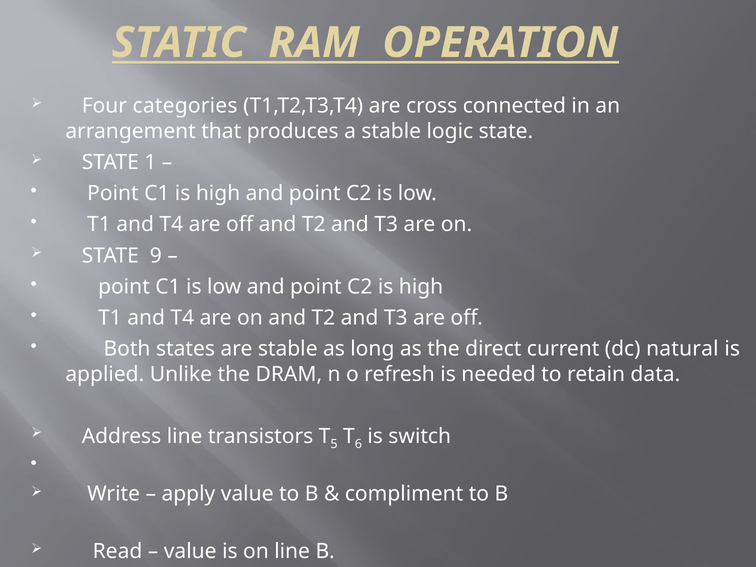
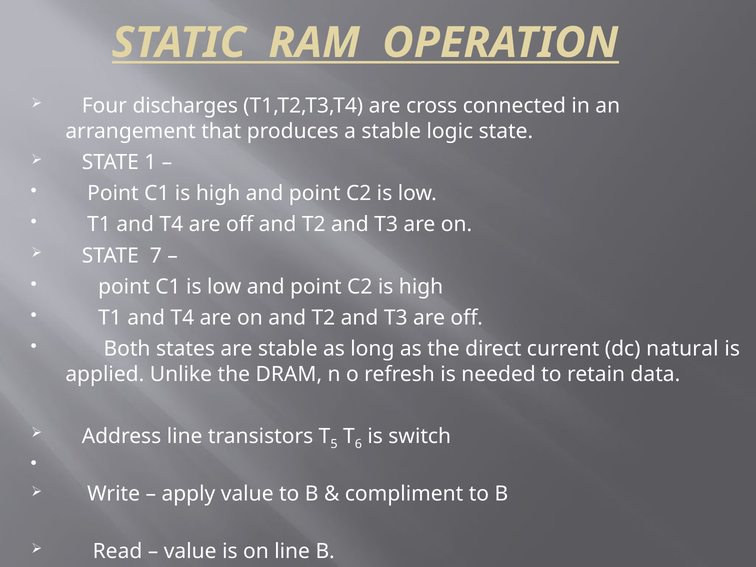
categories: categories -> discharges
9: 9 -> 7
